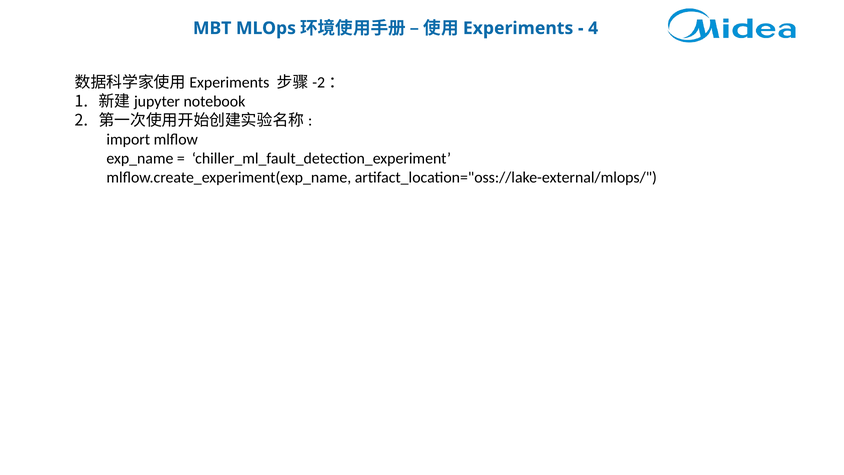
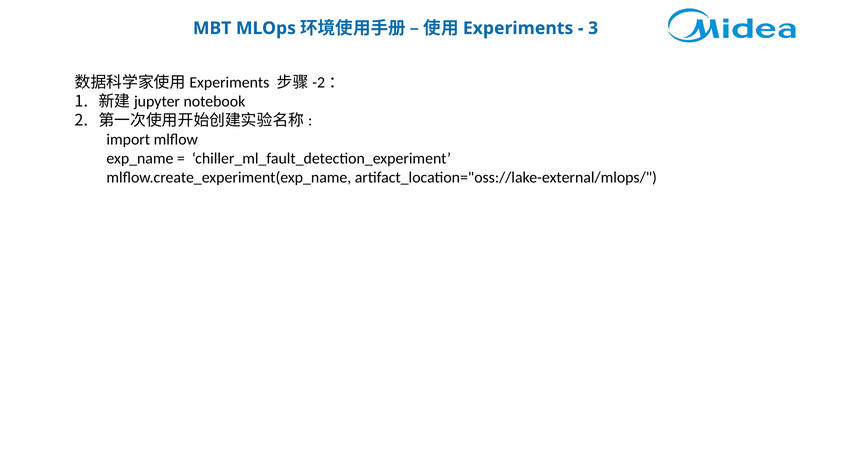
4: 4 -> 3
